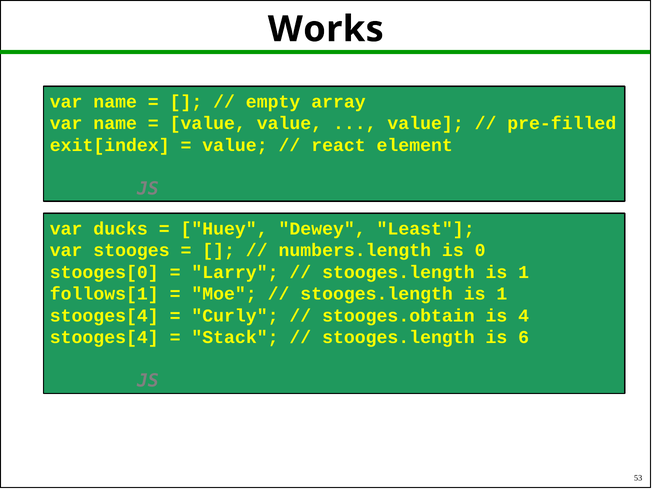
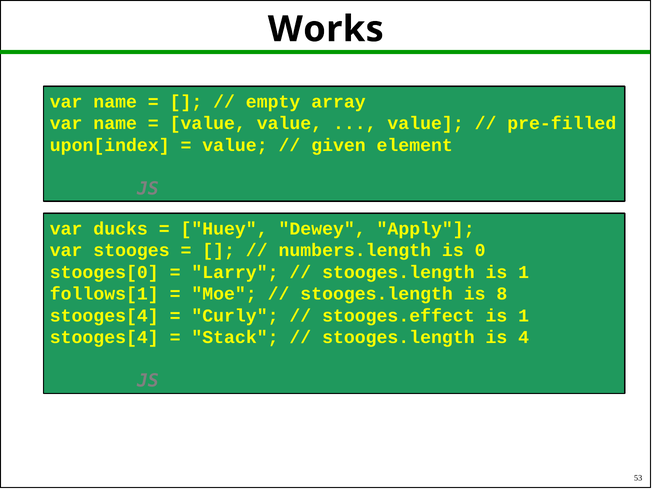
exit[index: exit[index -> upon[index
react: react -> given
Least: Least -> Apply
1 at (502, 294): 1 -> 8
stooges.obtain: stooges.obtain -> stooges.effect
4 at (524, 316): 4 -> 1
6: 6 -> 4
